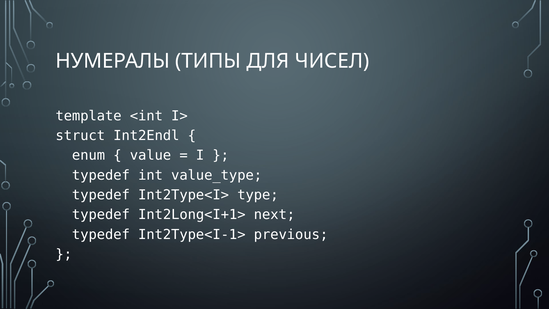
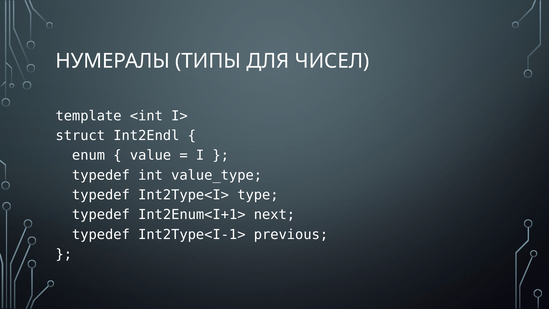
Int2Long<I+1>: Int2Long<I+1> -> Int2Enum<I+1>
